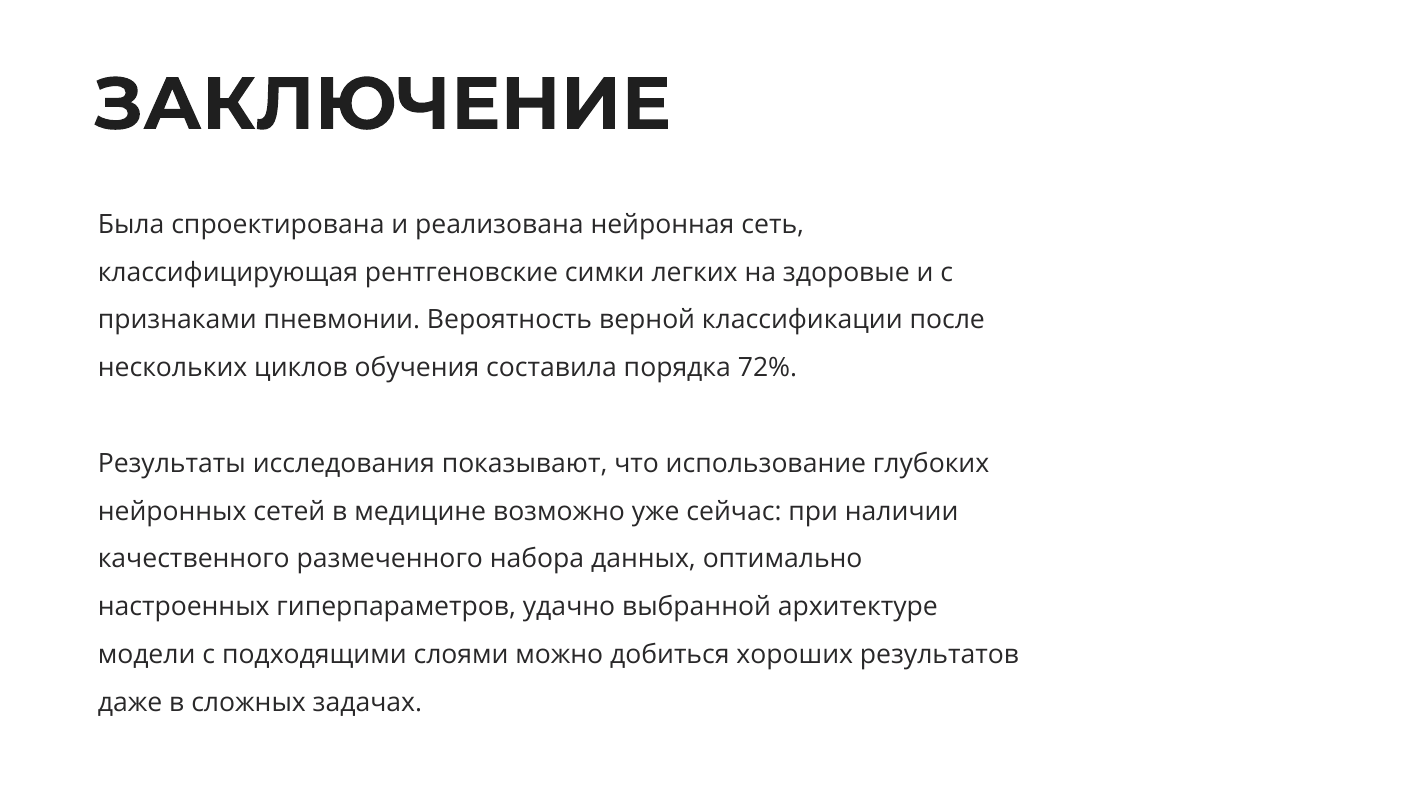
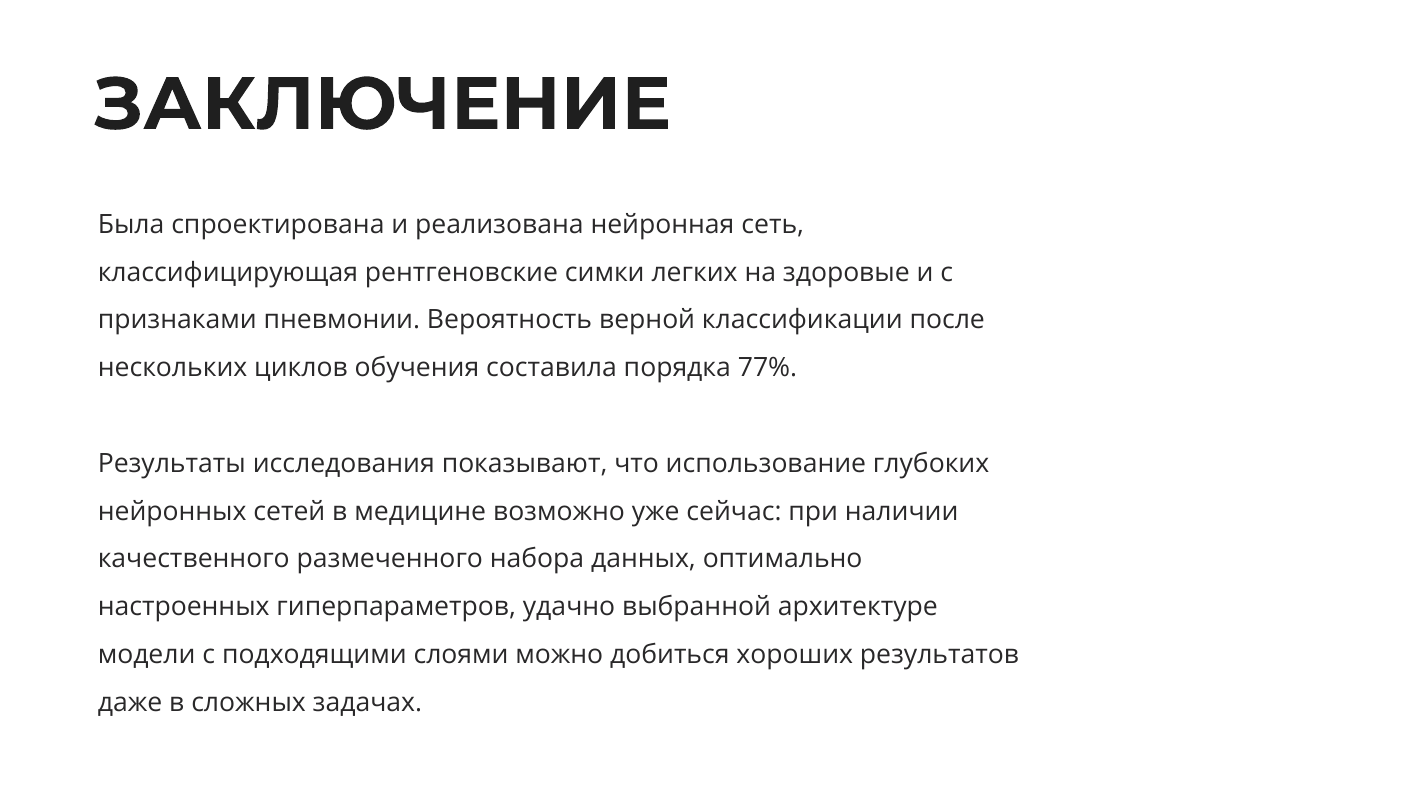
72%: 72% -> 77%
